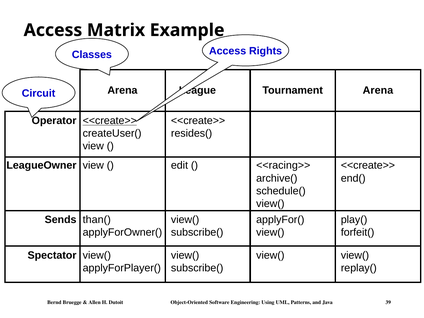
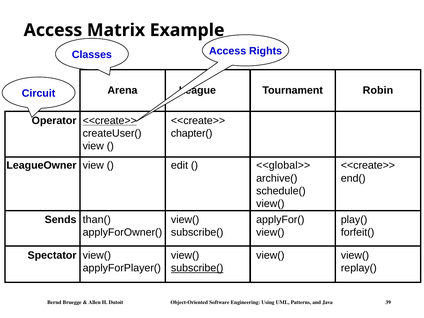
Arena at (378, 90): Arena -> Robin
resides(: resides( -> chapter(
<<racing>>: <<racing>> -> <<global>>
subscribe( at (197, 268) underline: none -> present
